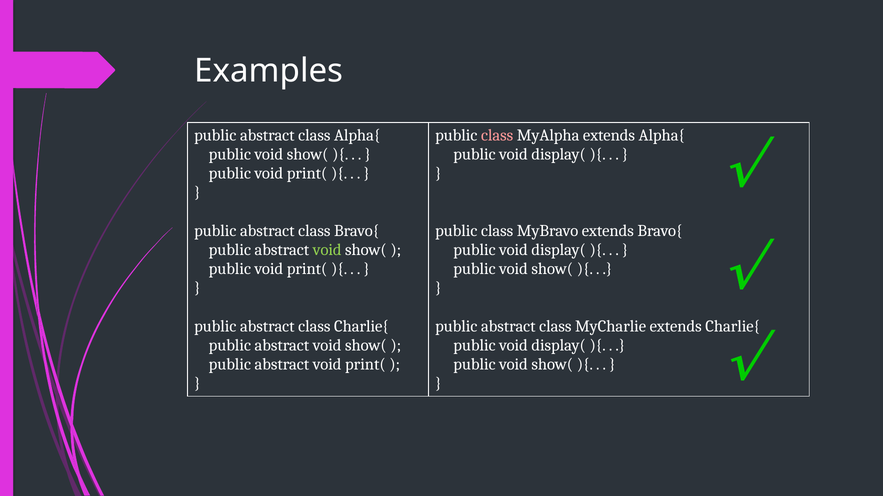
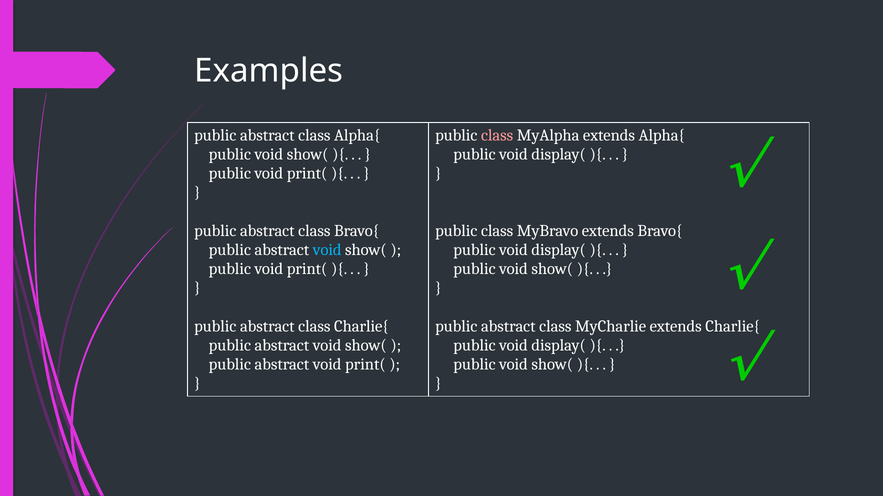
void at (327, 250) colour: light green -> light blue
